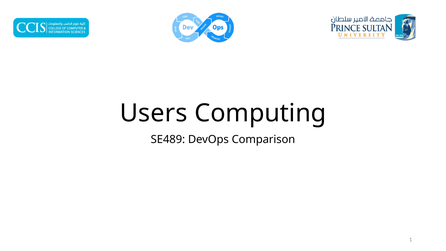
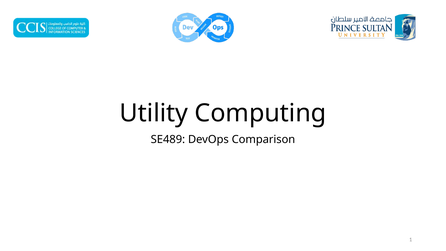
Users: Users -> Utility
